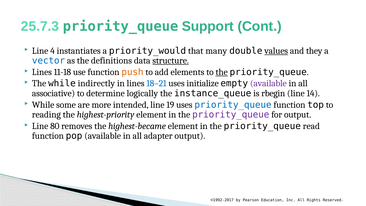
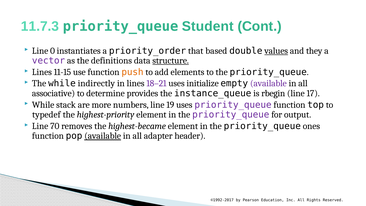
25.7.3: 25.7.3 -> 11.7.3
Support: Support -> Student
4: 4 -> 0
priority_would: priority_would -> priority_order
many: many -> based
vector colour: blue -> purple
11-18: 11-18 -> 11-15
the at (222, 72) underline: present -> none
18–21 colour: blue -> purple
logically: logically -> provides
14: 14 -> 17
some: some -> stack
intended: intended -> numbers
priority_queue at (233, 105) colour: blue -> purple
reading: reading -> typedef
80: 80 -> 70
read: read -> ones
available at (103, 136) underline: none -> present
adapter output: output -> header
